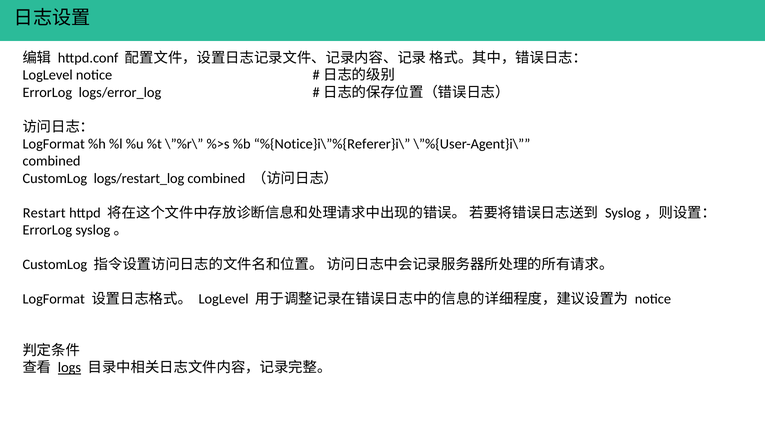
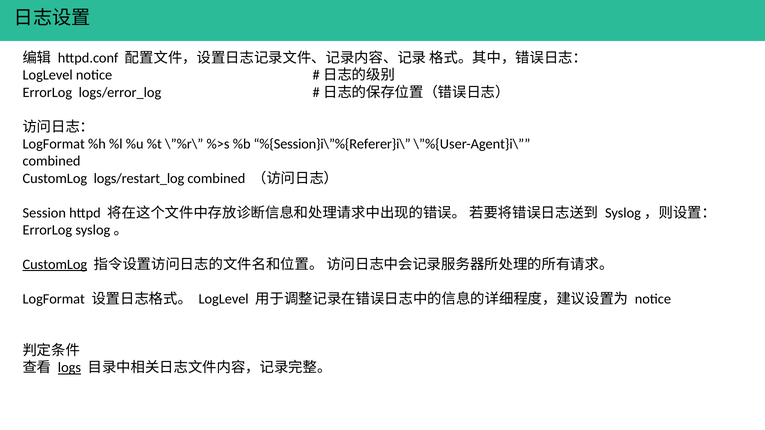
%{Notice}i\”%{Referer}i\: %{Notice}i\”%{Referer}i\ -> %{Session}i\”%{Referer}i\
Restart: Restart -> Session
CustomLog at (55, 265) underline: none -> present
